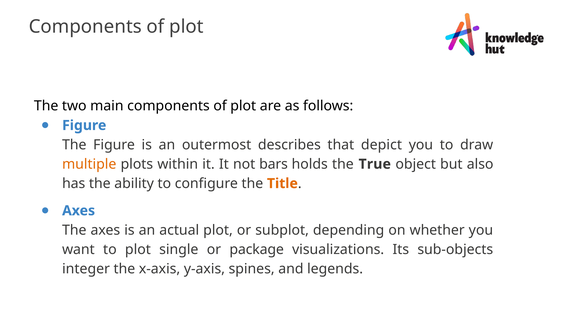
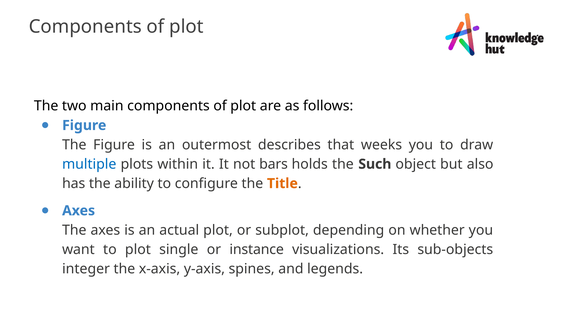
depict: depict -> weeks
multiple colour: orange -> blue
True: True -> Such
package: package -> instance
